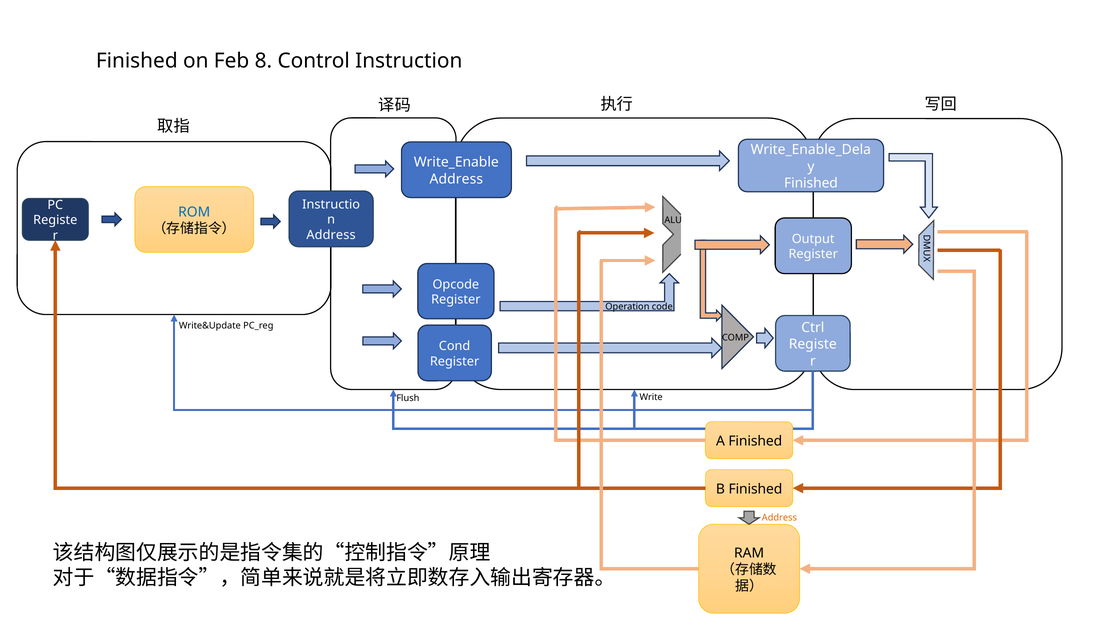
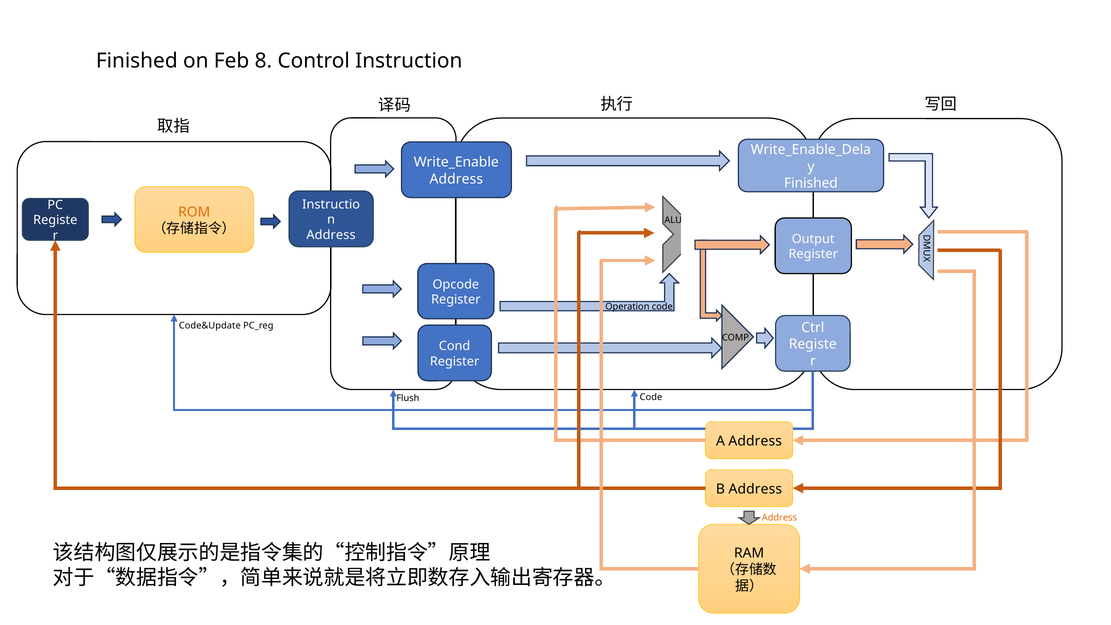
ROM colour: blue -> orange
Write&Update: Write&Update -> Code&Update
Write at (651, 397): Write -> Code
A Finished: Finished -> Address
B Finished: Finished -> Address
